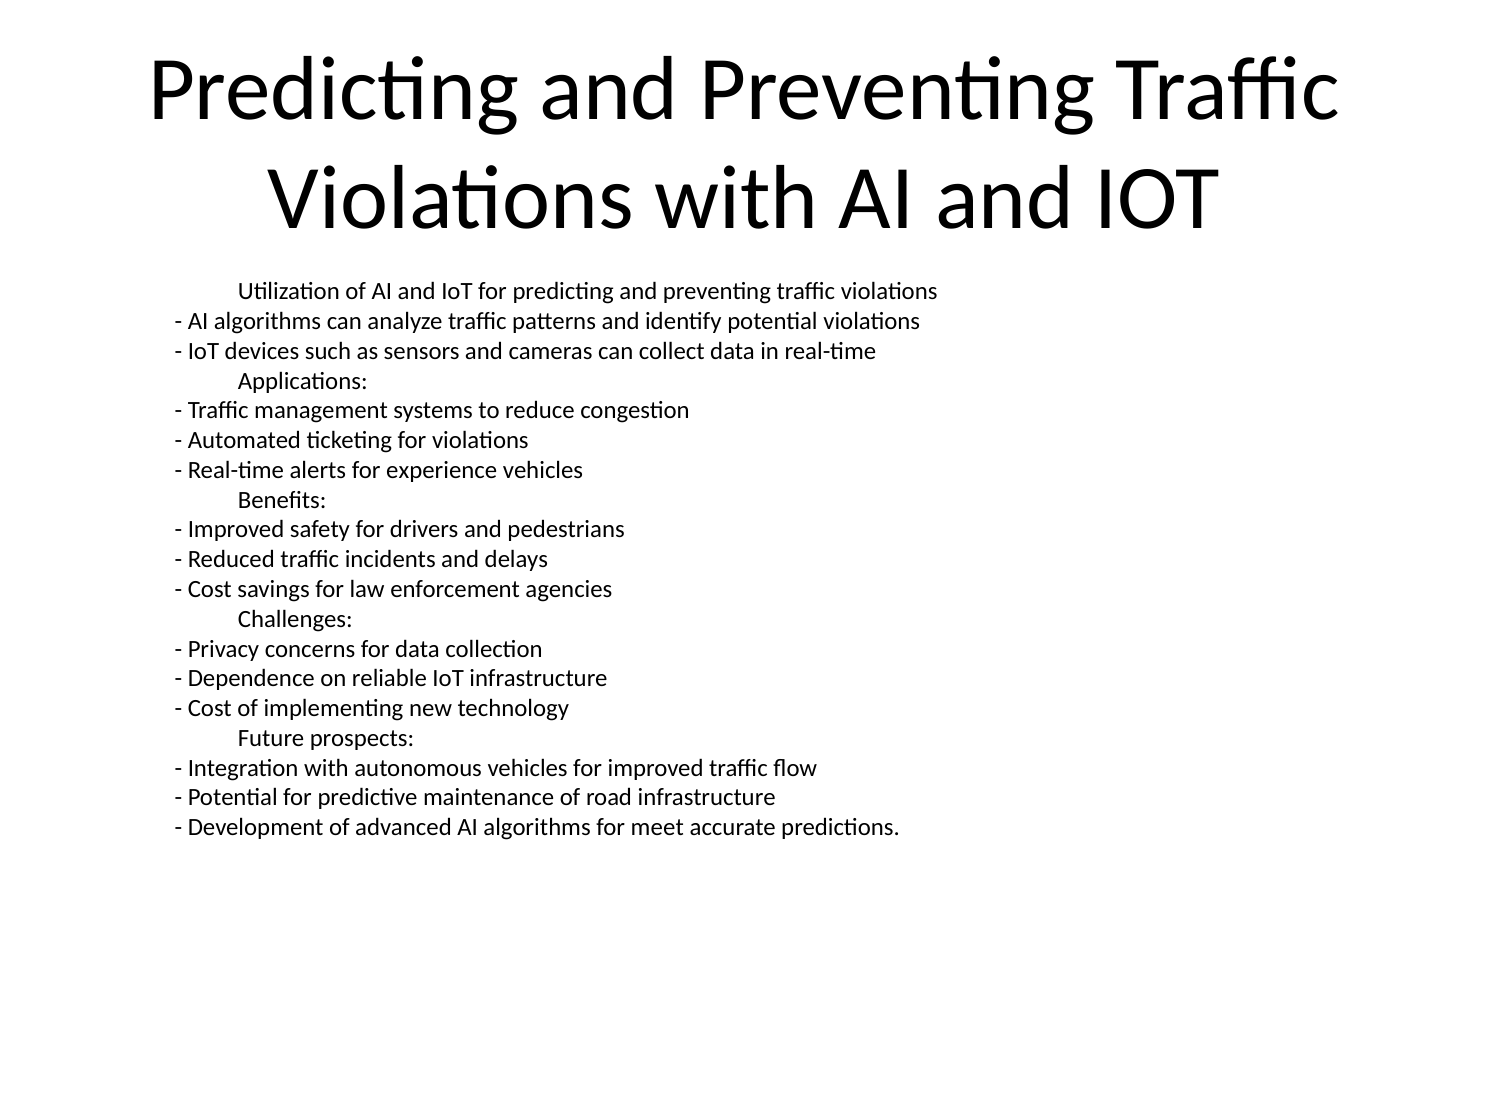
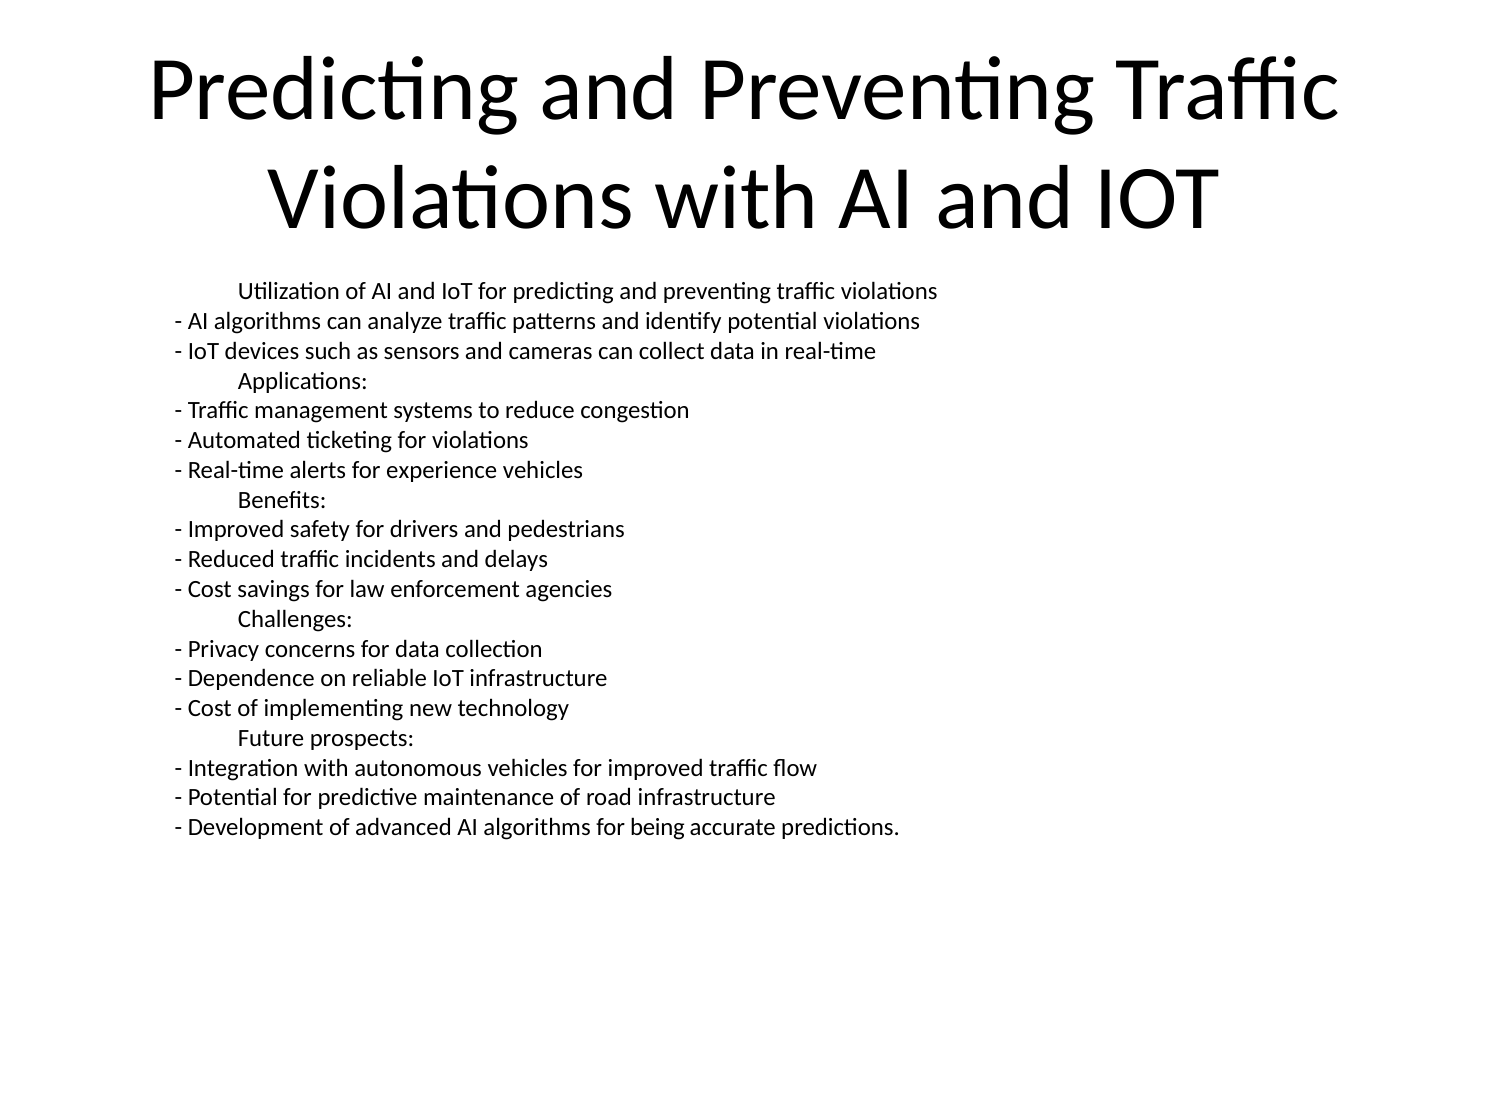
meet: meet -> being
